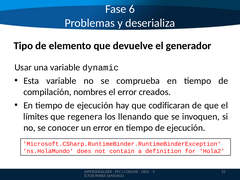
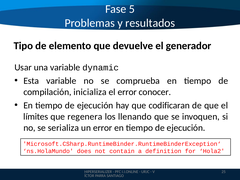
6: 6 -> 5
deserializa: deserializa -> resultados
nombres: nombres -> inicializa
creados: creados -> conocer
conocer: conocer -> serializa
